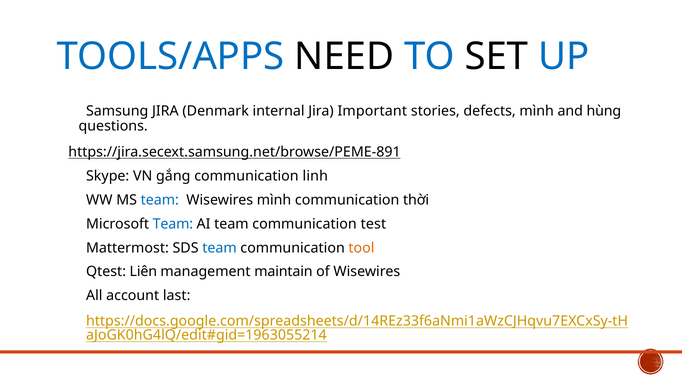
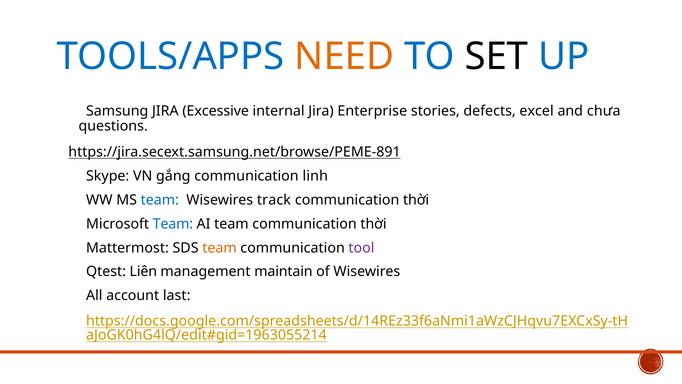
NEED colour: black -> orange
Denmark: Denmark -> Excessive
Important: Important -> Enterprise
defects mình: mình -> excel
hùng: hùng -> chưa
Wisewires mình: mình -> track
team communication test: test -> thời
team at (219, 248) colour: blue -> orange
tool colour: orange -> purple
